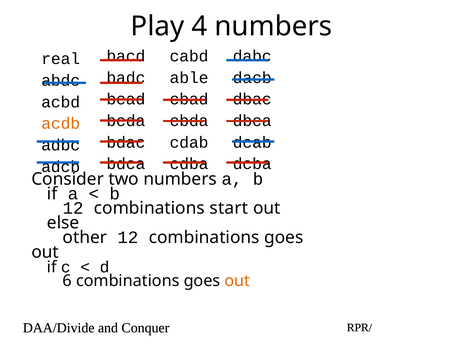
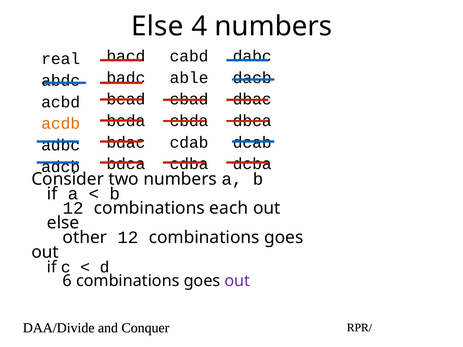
Play at (157, 26): Play -> Else
start: start -> each
out at (237, 281) colour: orange -> purple
